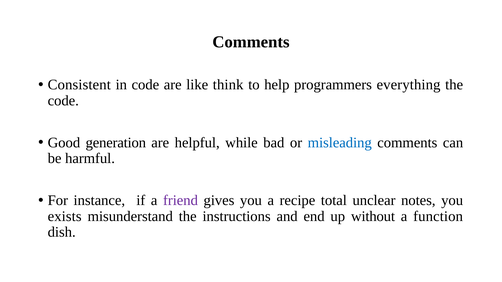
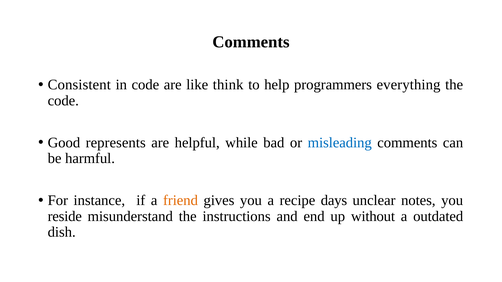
generation: generation -> represents
friend colour: purple -> orange
total: total -> days
exists: exists -> reside
function: function -> outdated
